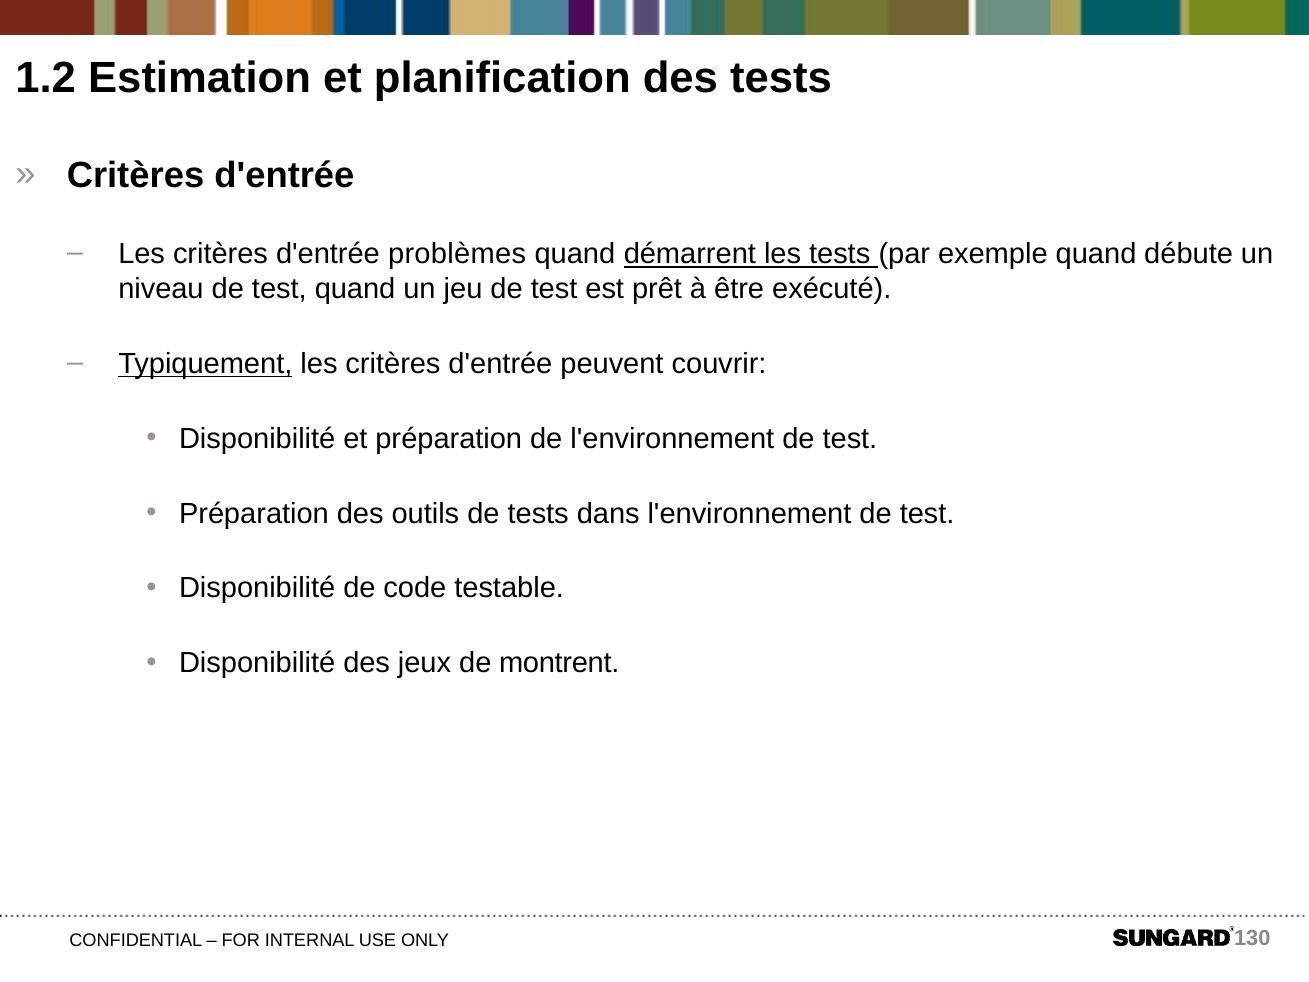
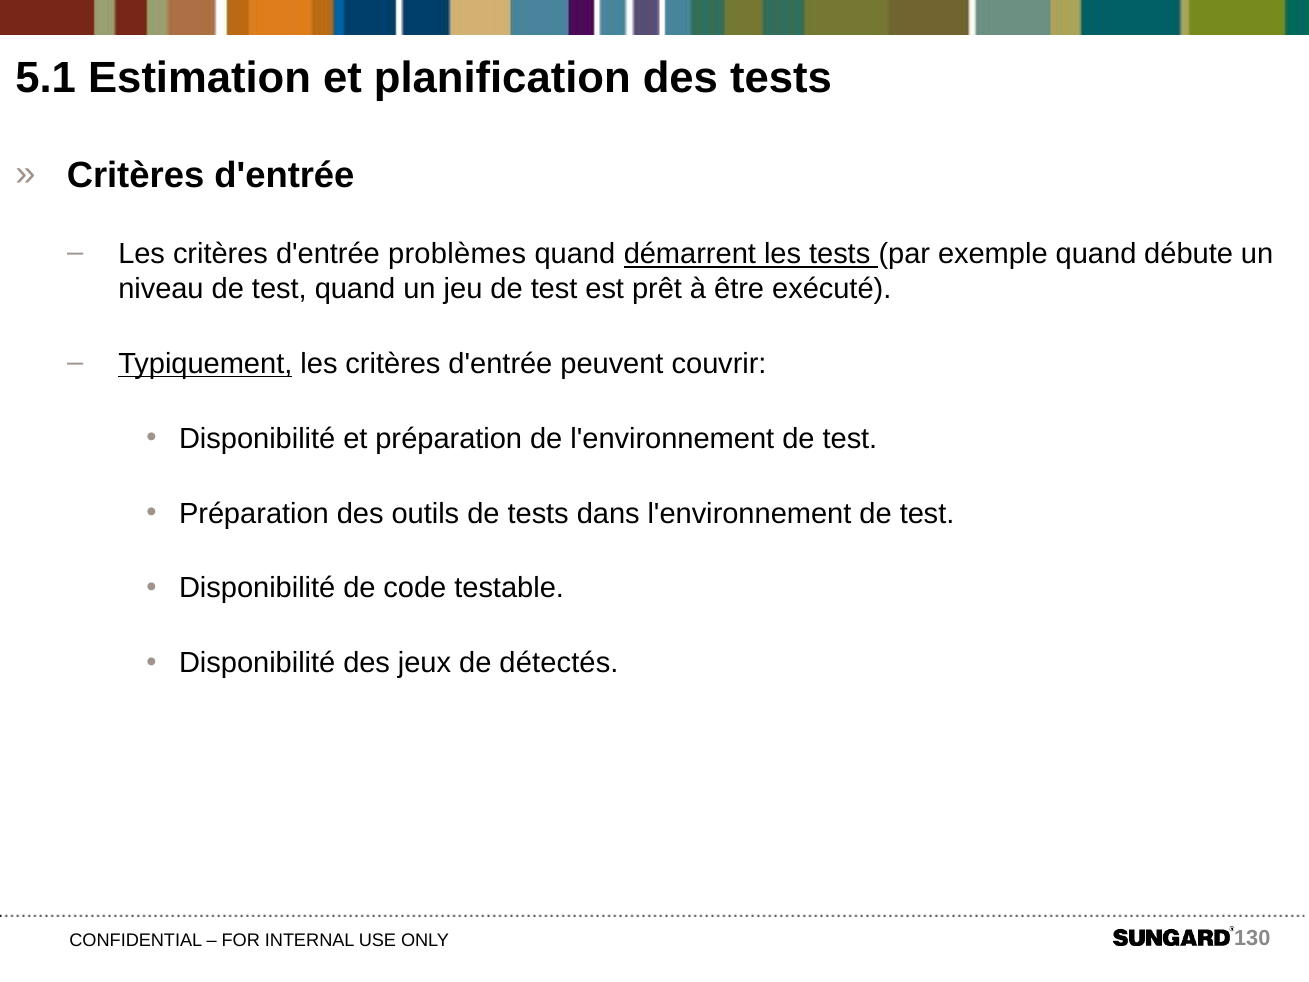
1.2: 1.2 -> 5.1
montrent: montrent -> détectés
